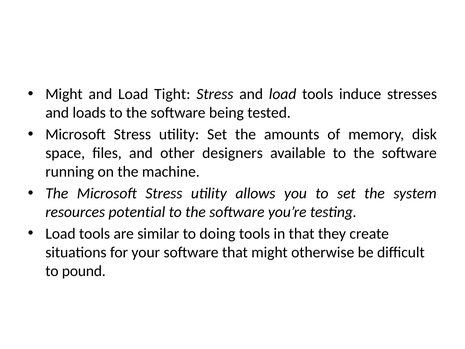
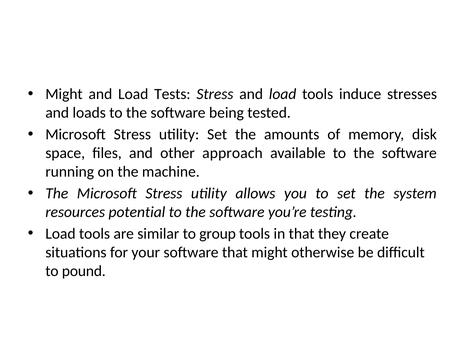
Tight: Tight -> Tests
designers: designers -> approach
doing: doing -> group
